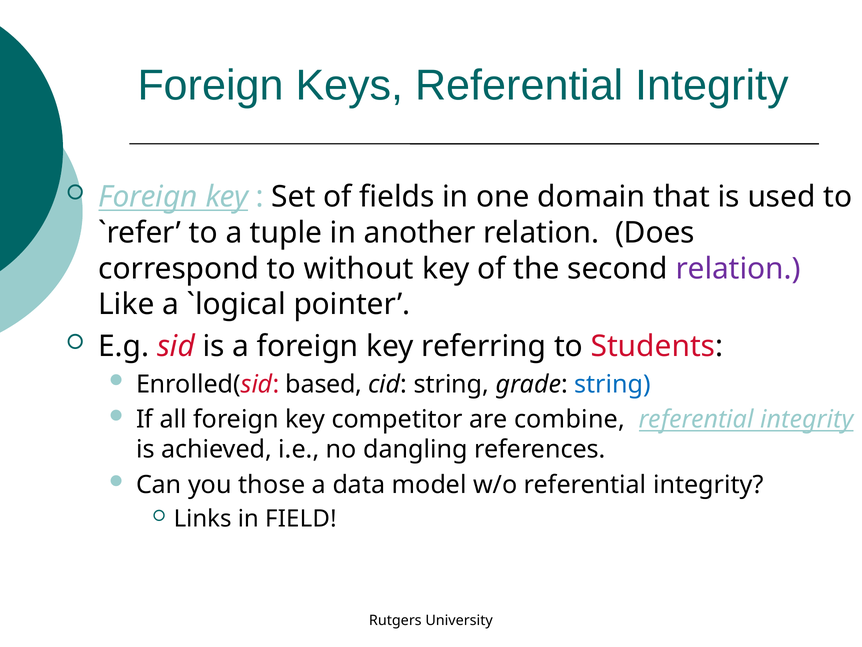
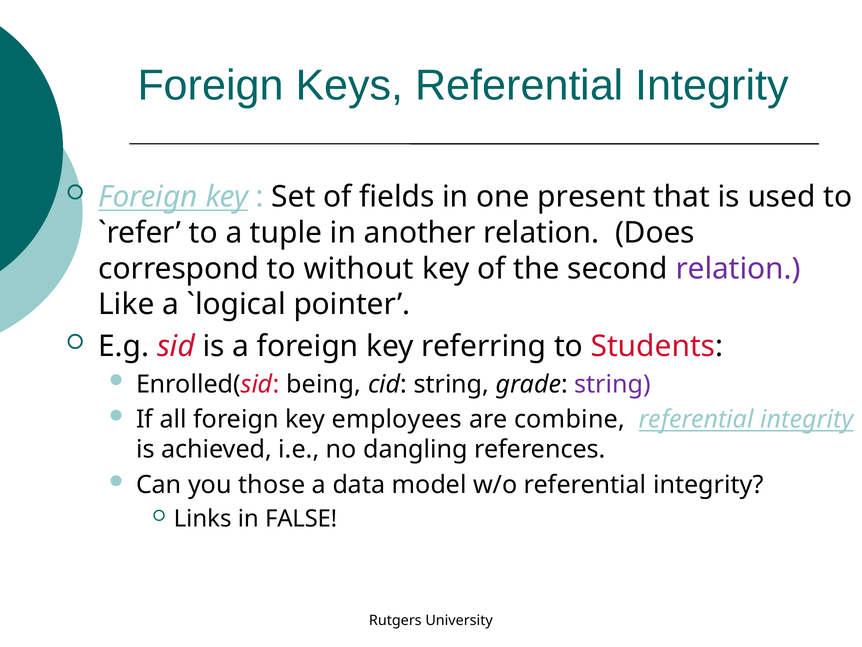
domain: domain -> present
based: based -> being
string at (613, 384) colour: blue -> purple
competitor: competitor -> employees
FIELD: FIELD -> FALSE
